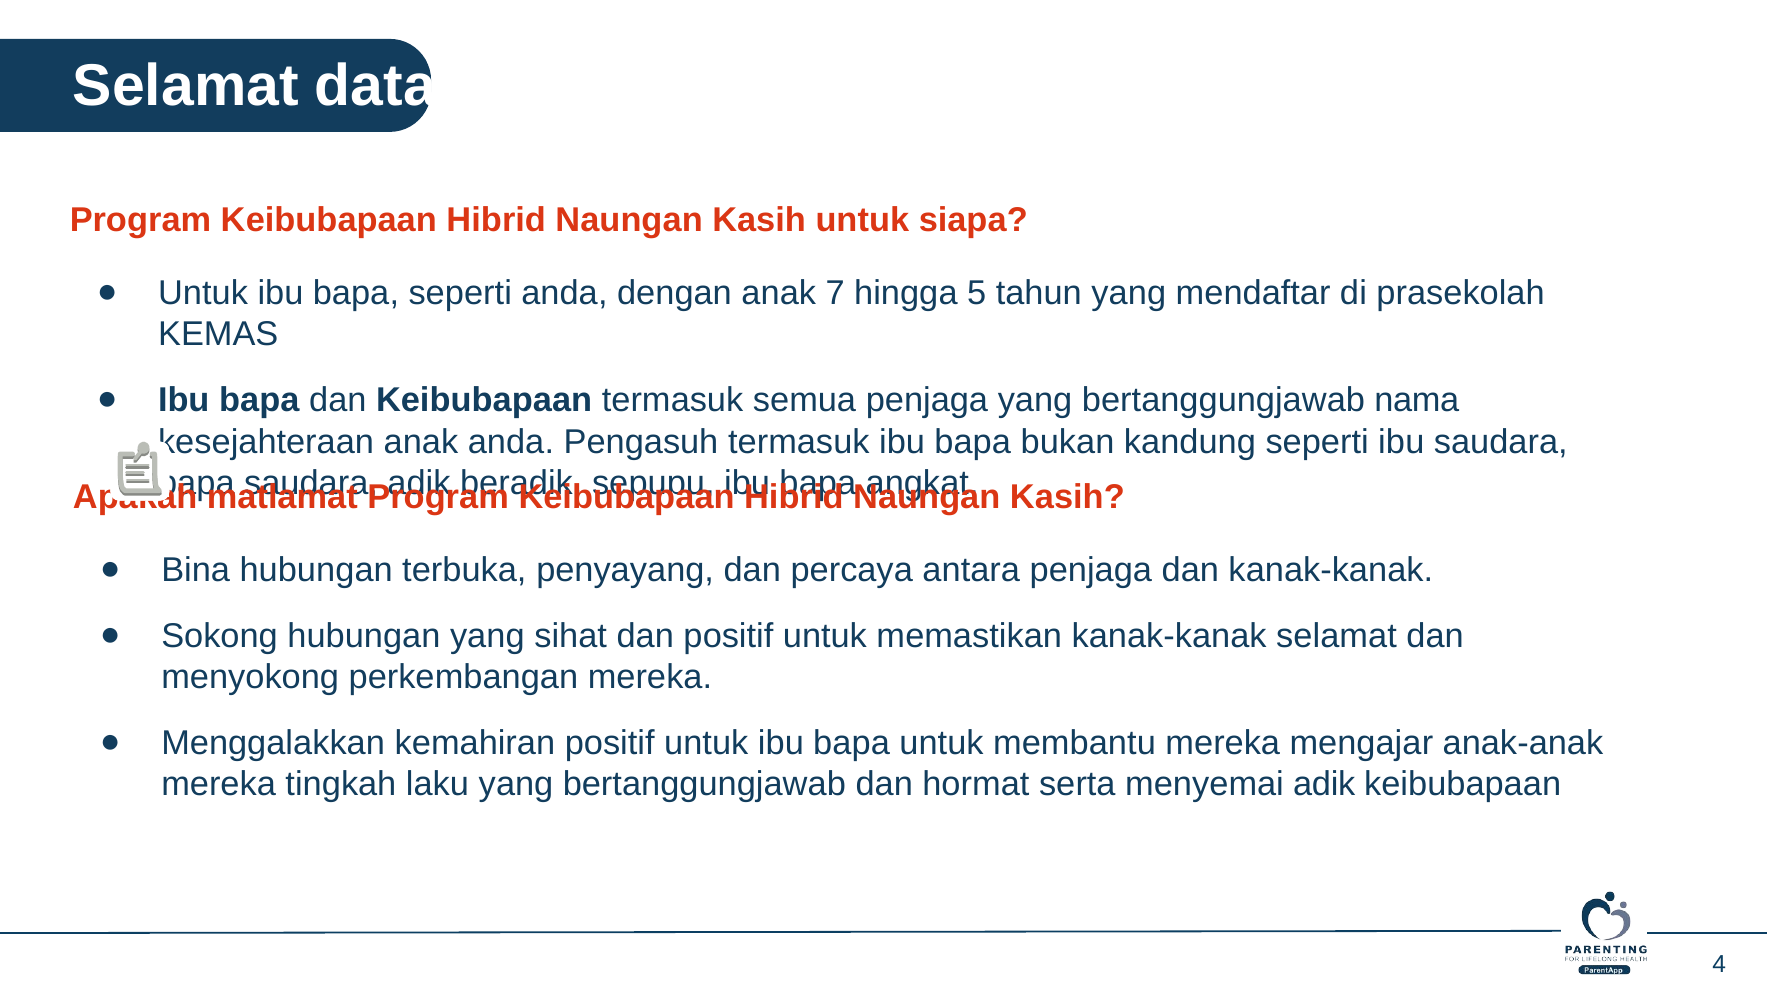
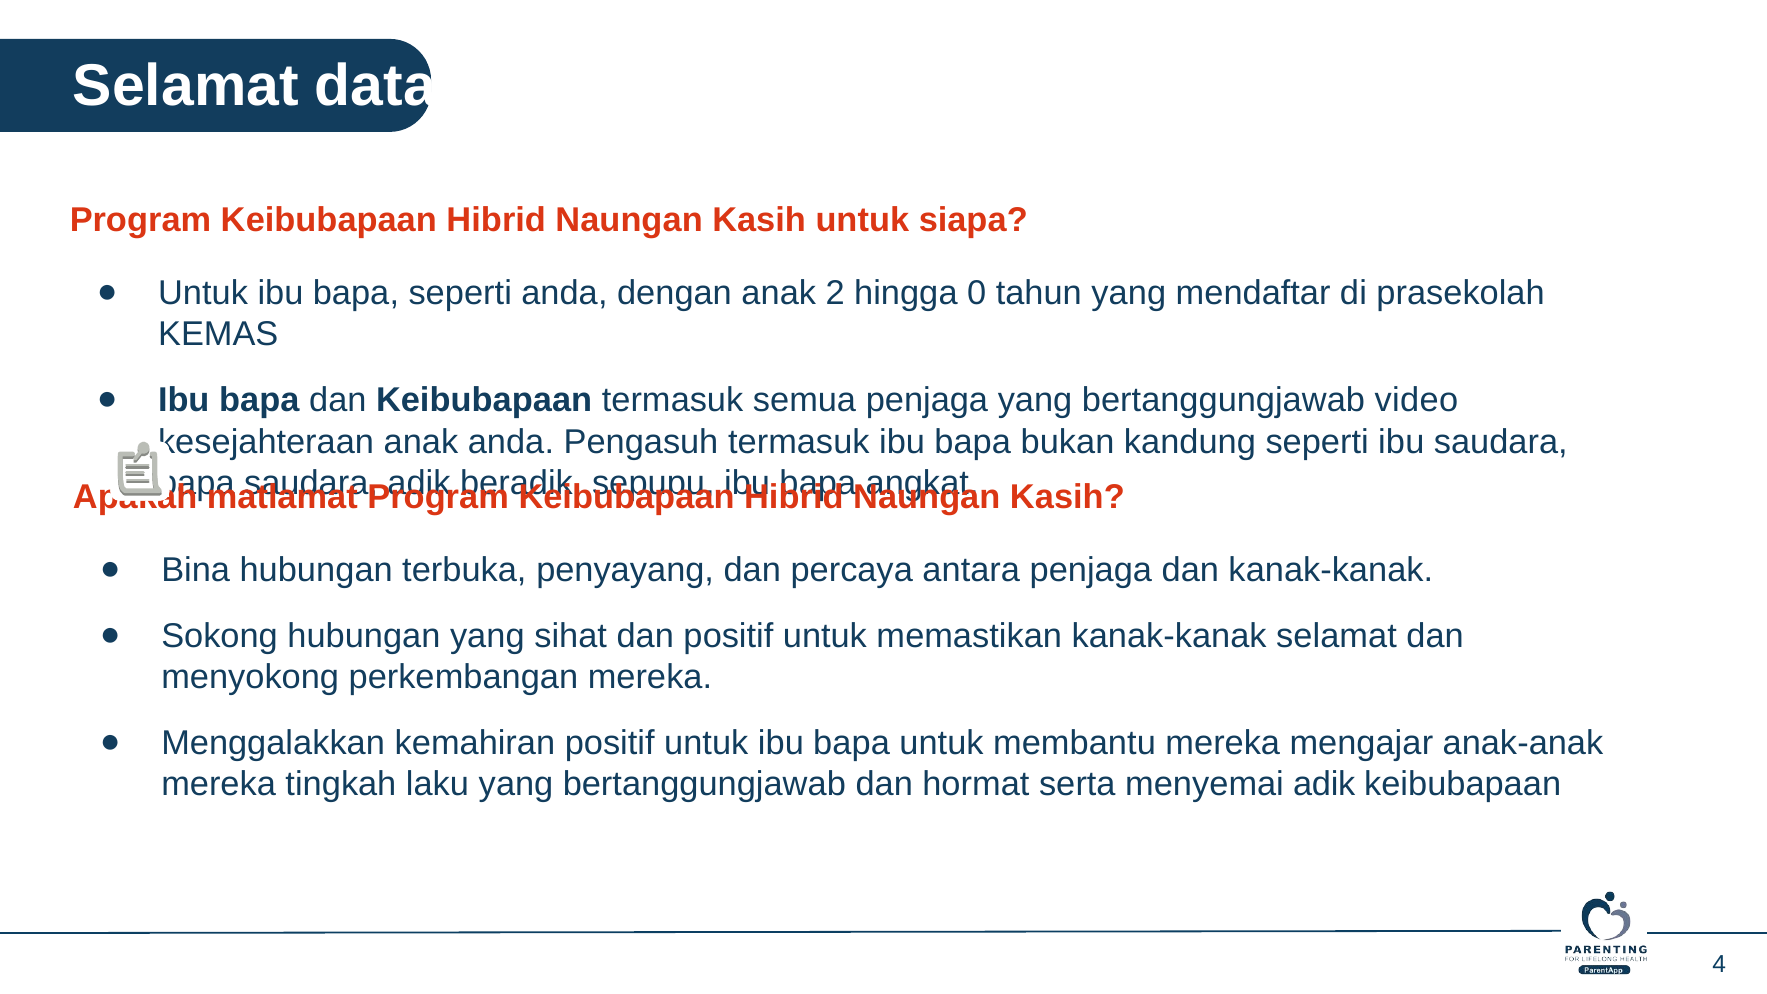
7: 7 -> 2
5: 5 -> 0
nama: nama -> video
